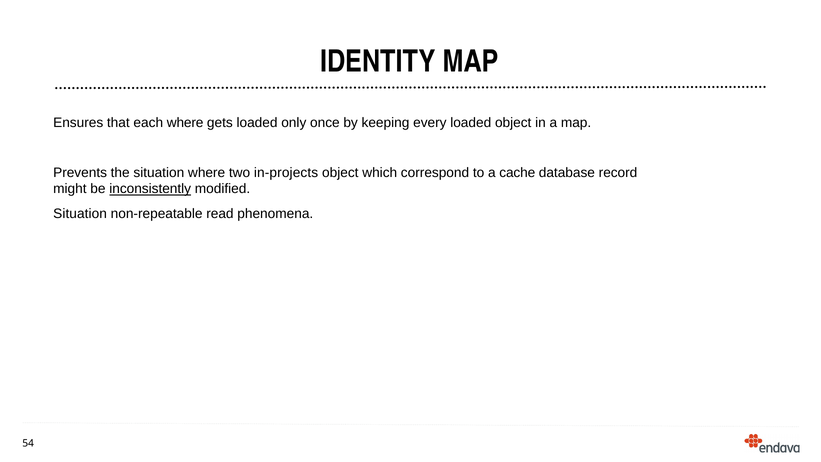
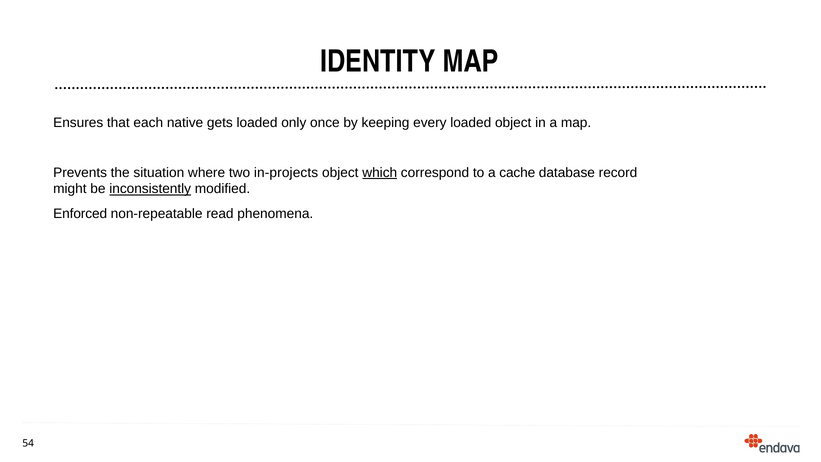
each where: where -> native
which underline: none -> present
Situation at (80, 214): Situation -> Enforced
